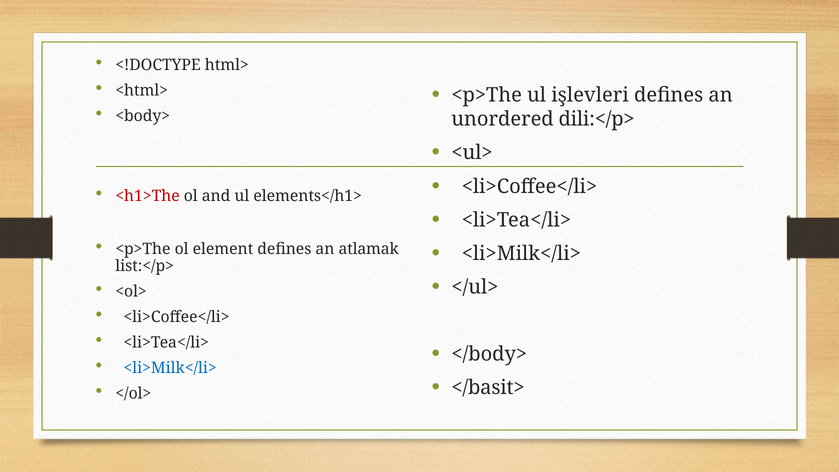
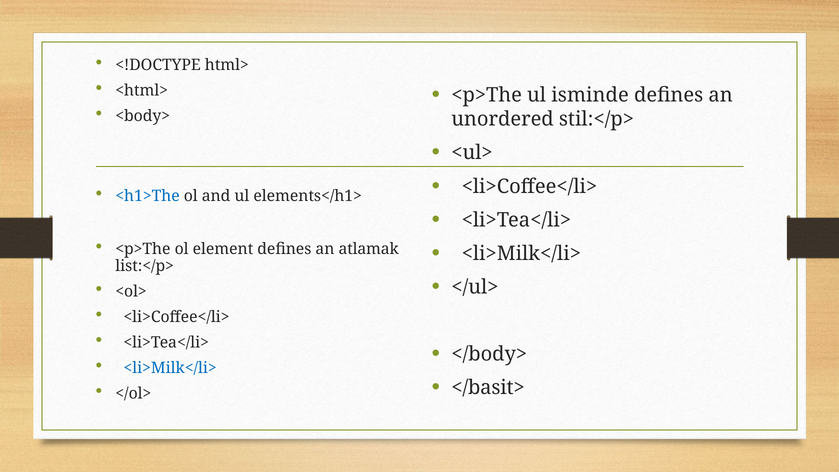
işlevleri: işlevleri -> isminde
dili:</p>: dili:</p> -> stil:</p>
<h1>The colour: red -> blue
